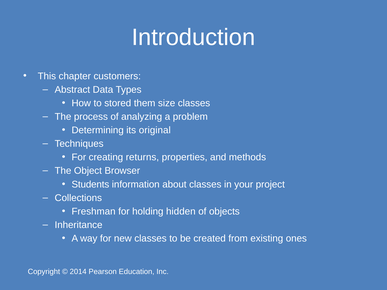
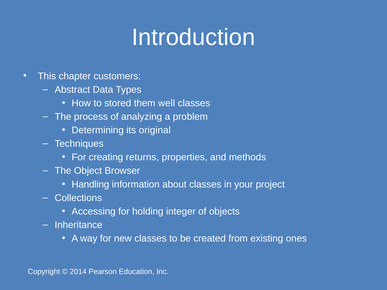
size: size -> well
Students: Students -> Handling
Freshman: Freshman -> Accessing
hidden: hidden -> integer
